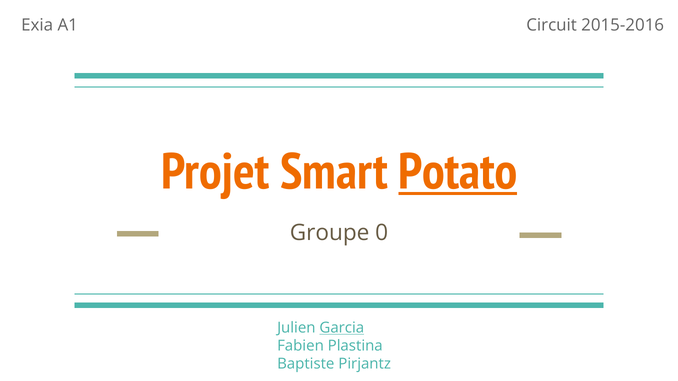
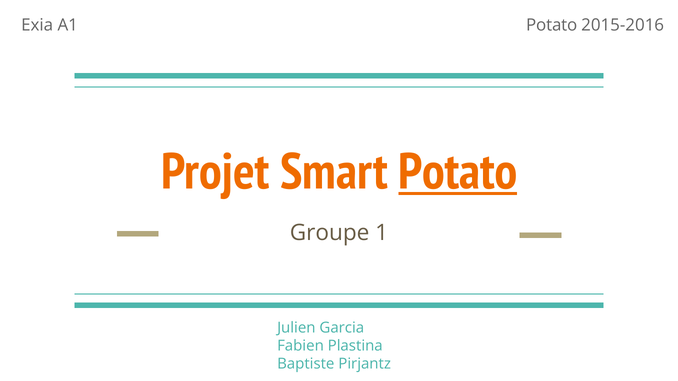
A1 Circuit: Circuit -> Potato
0: 0 -> 1
Garcia underline: present -> none
